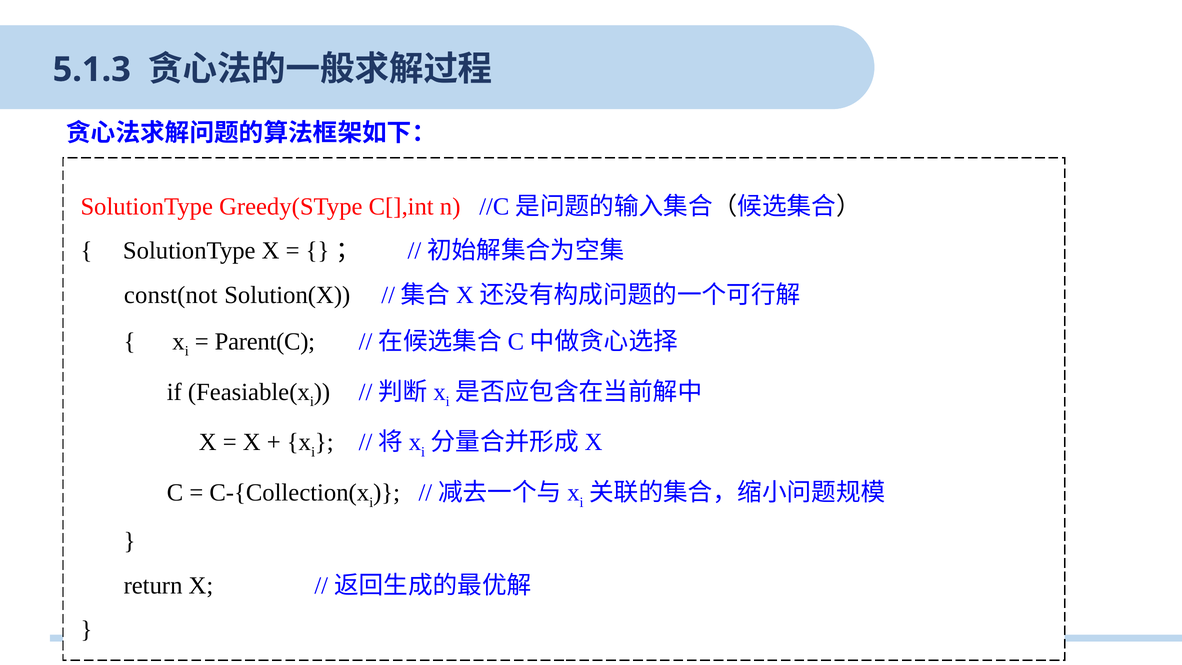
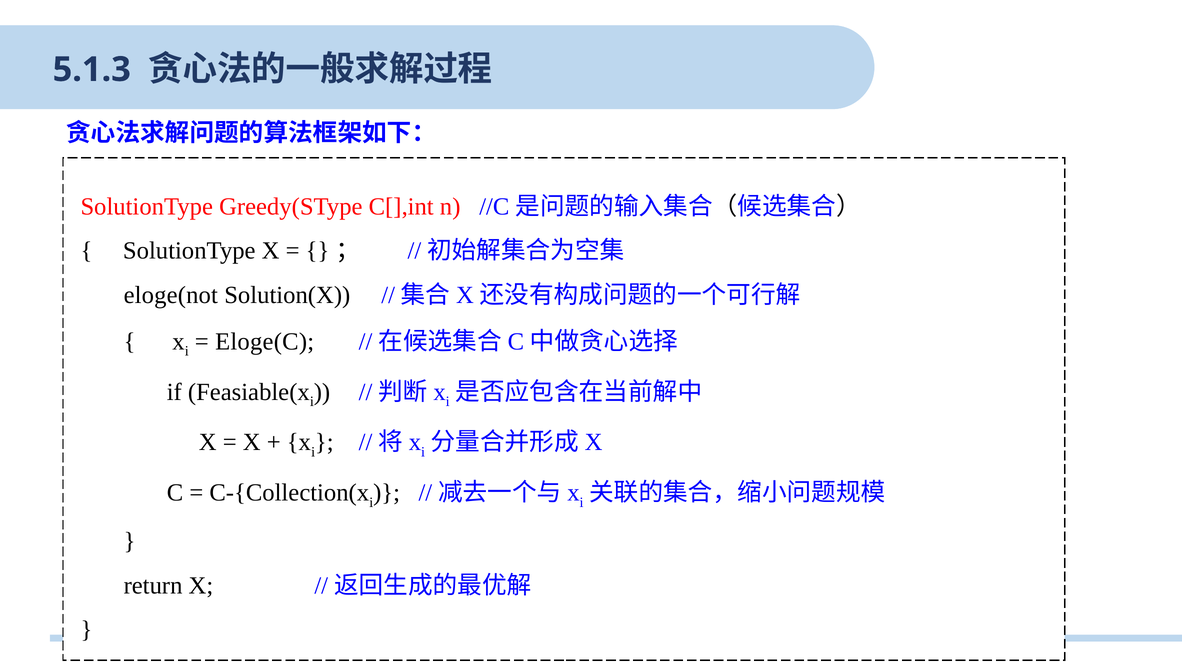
const(not: const(not -> eloge(not
Parent(C: Parent(C -> Eloge(C
